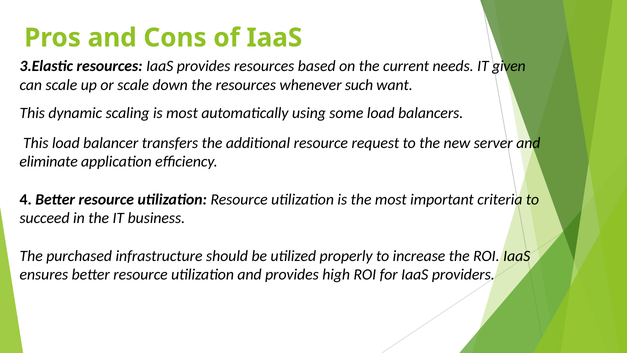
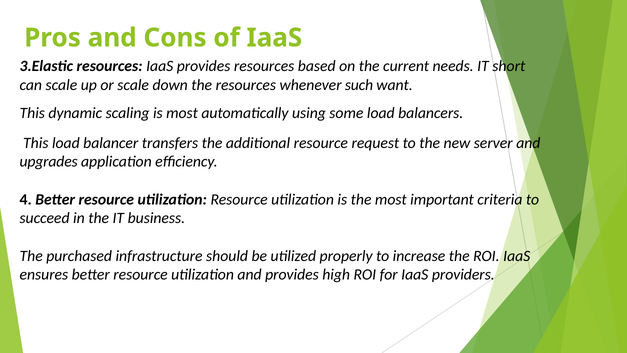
given: given -> short
eliminate: eliminate -> upgrades
